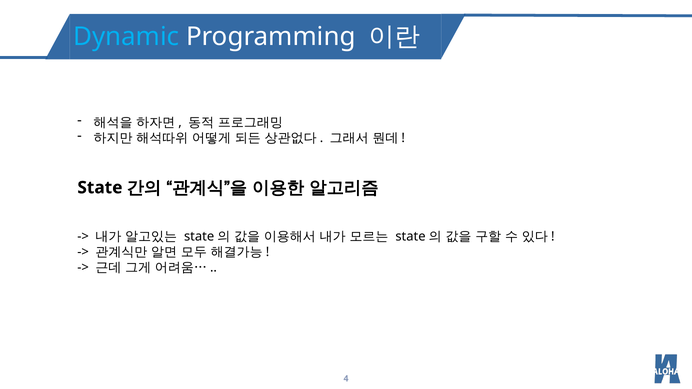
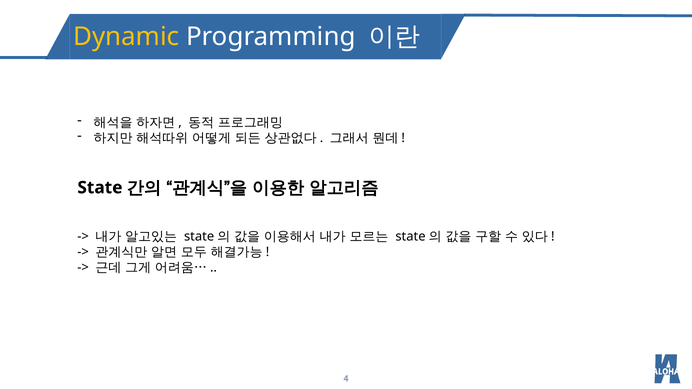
Dynamic colour: light blue -> yellow
